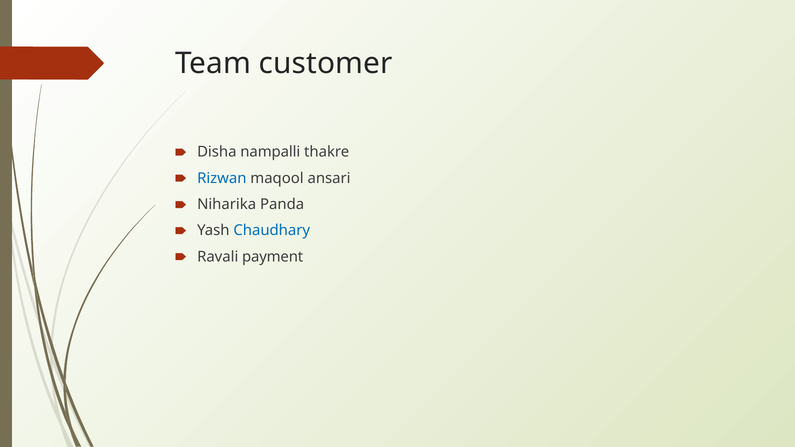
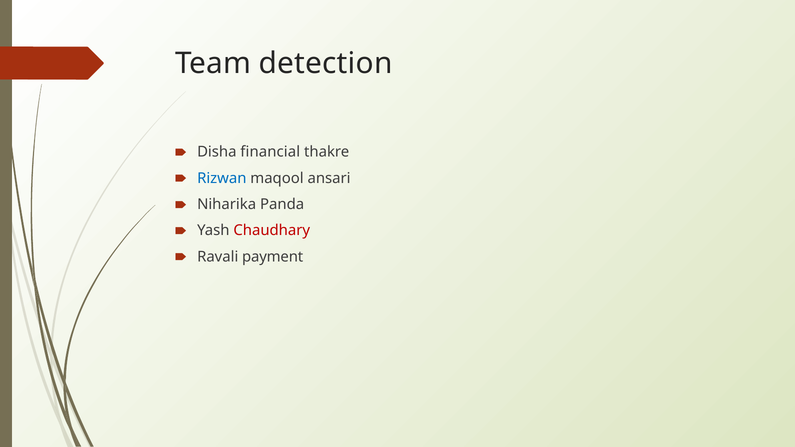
customer: customer -> detection
nampalli: nampalli -> financial
Chaudhary colour: blue -> red
